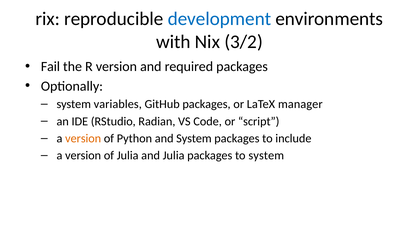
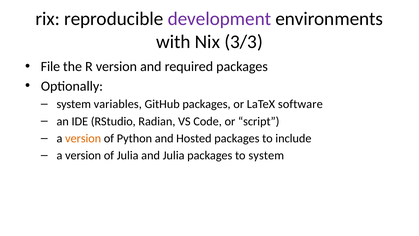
development colour: blue -> purple
3/2: 3/2 -> 3/3
Fail: Fail -> File
manager: manager -> software
and System: System -> Hosted
